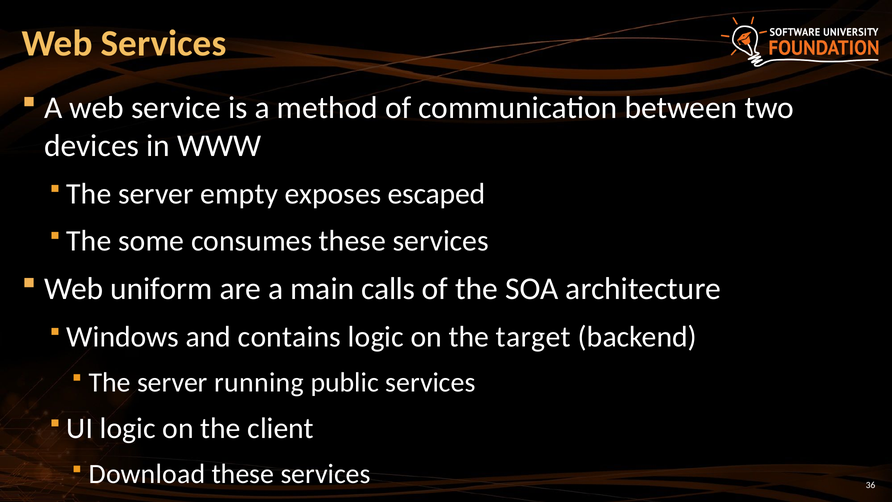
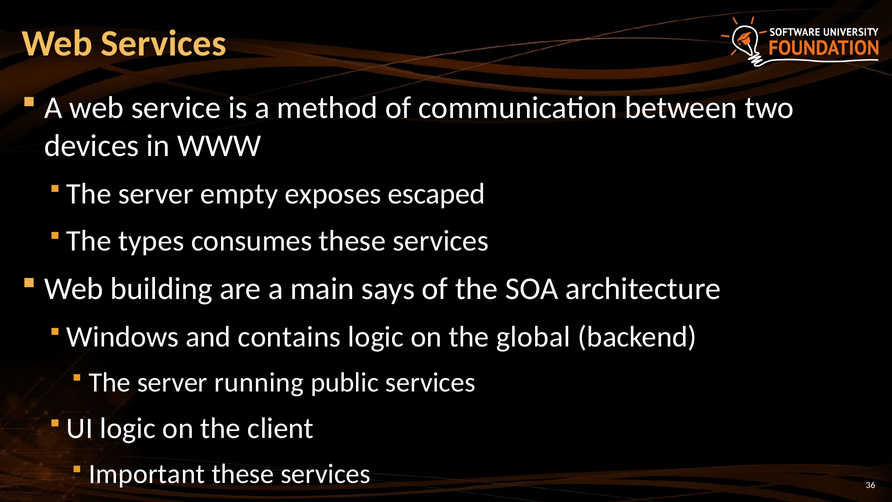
some: some -> types
uniform: uniform -> building
calls: calls -> says
target: target -> global
Download: Download -> Important
